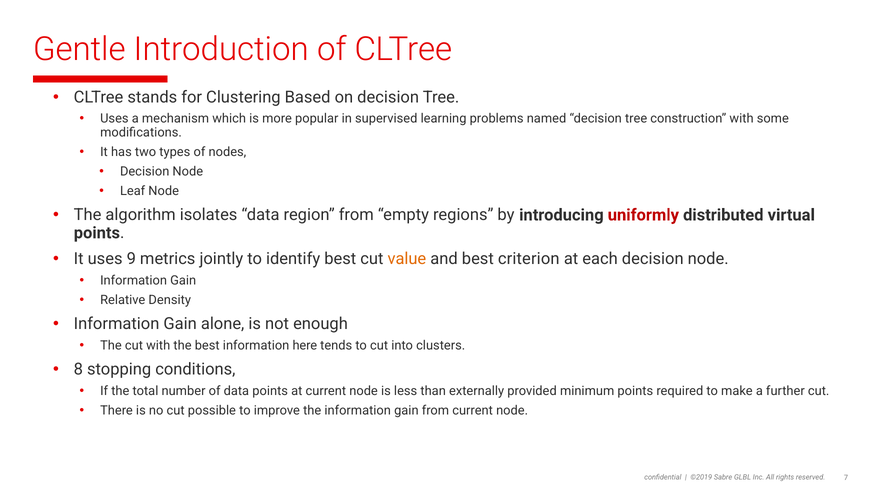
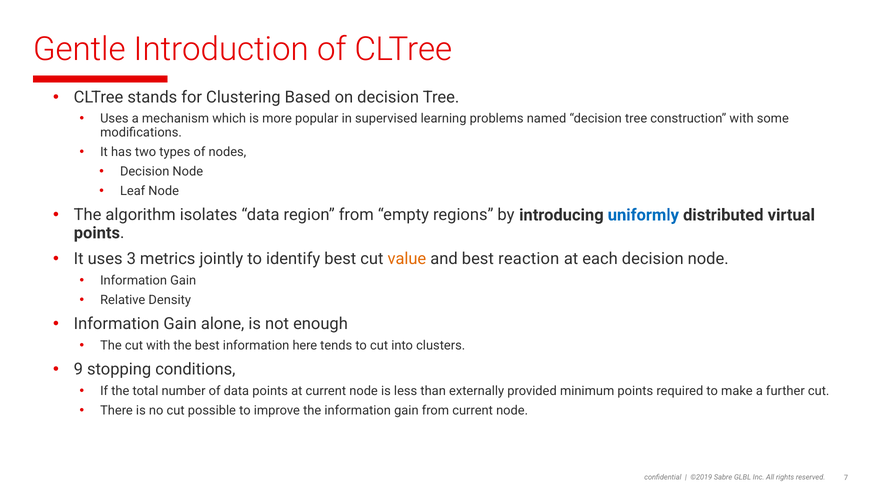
uniformly colour: red -> blue
9: 9 -> 3
criterion: criterion -> reaction
8: 8 -> 9
